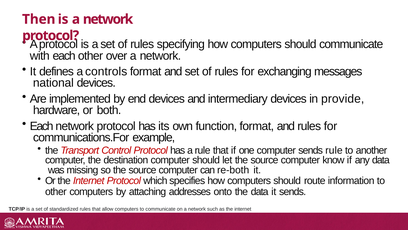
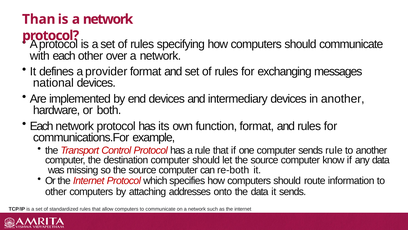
Then: Then -> Than
controls: controls -> provider
in provide: provide -> another
